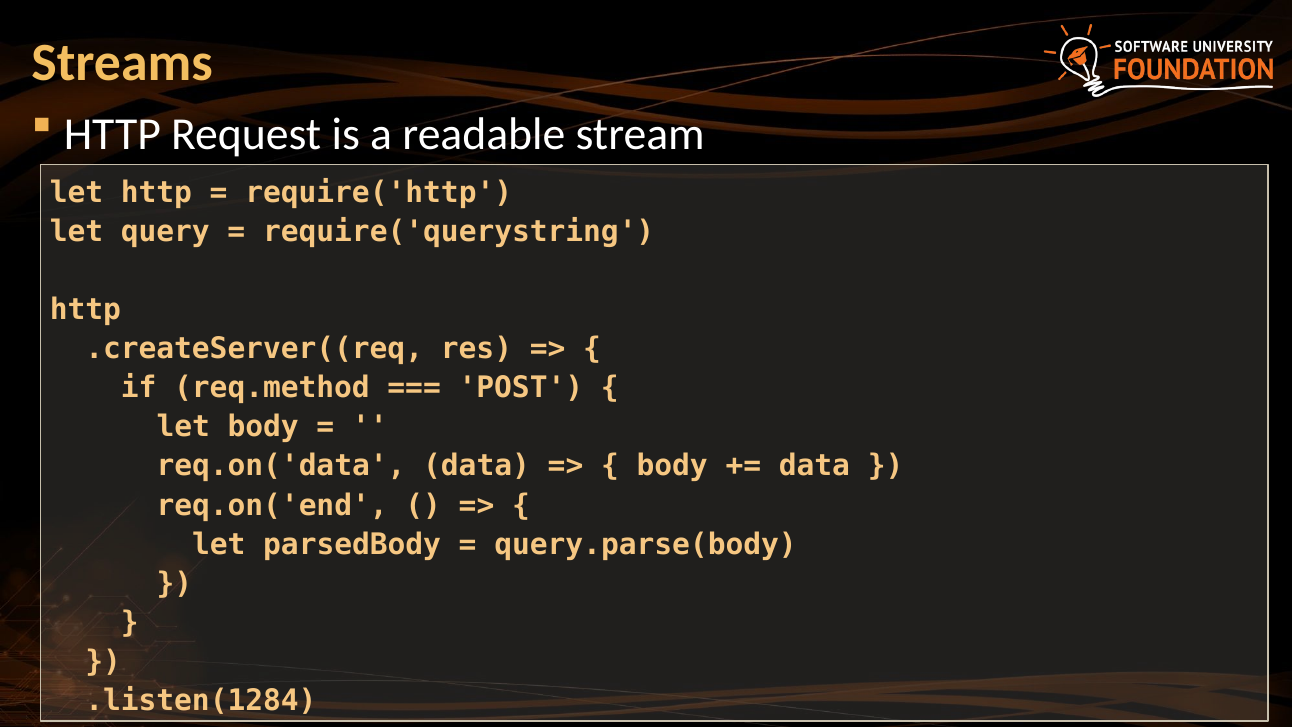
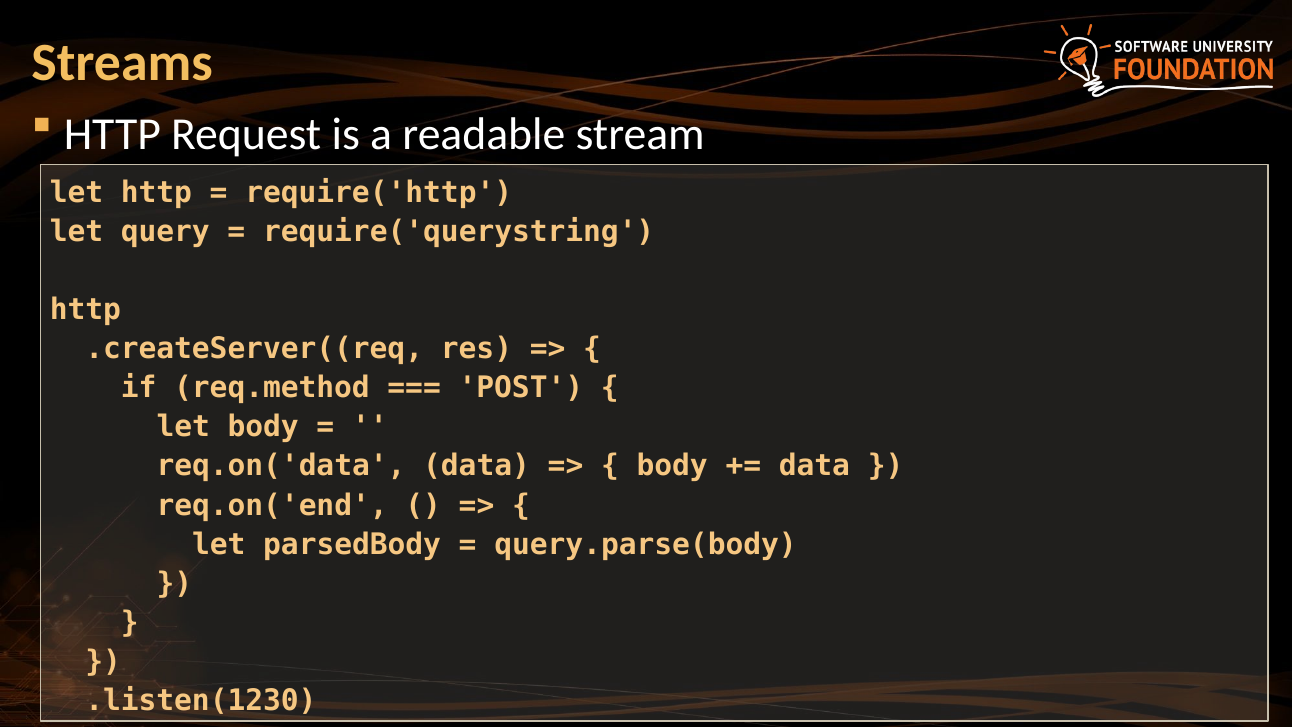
.listen(1284: .listen(1284 -> .listen(1230
